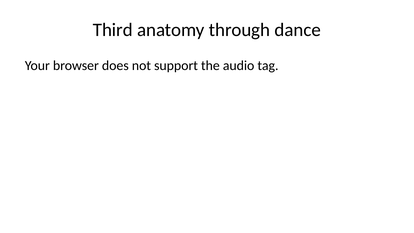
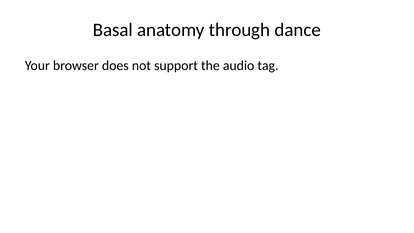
Third: Third -> Basal
